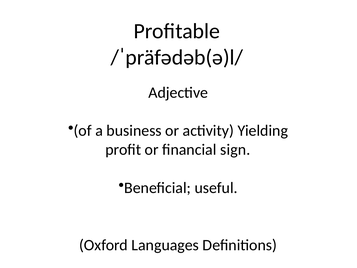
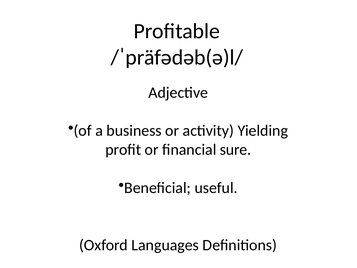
sign: sign -> sure
